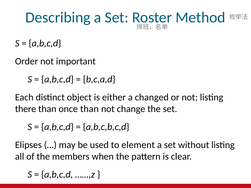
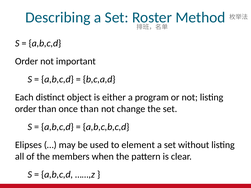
changed: changed -> program
there at (26, 109): there -> order
